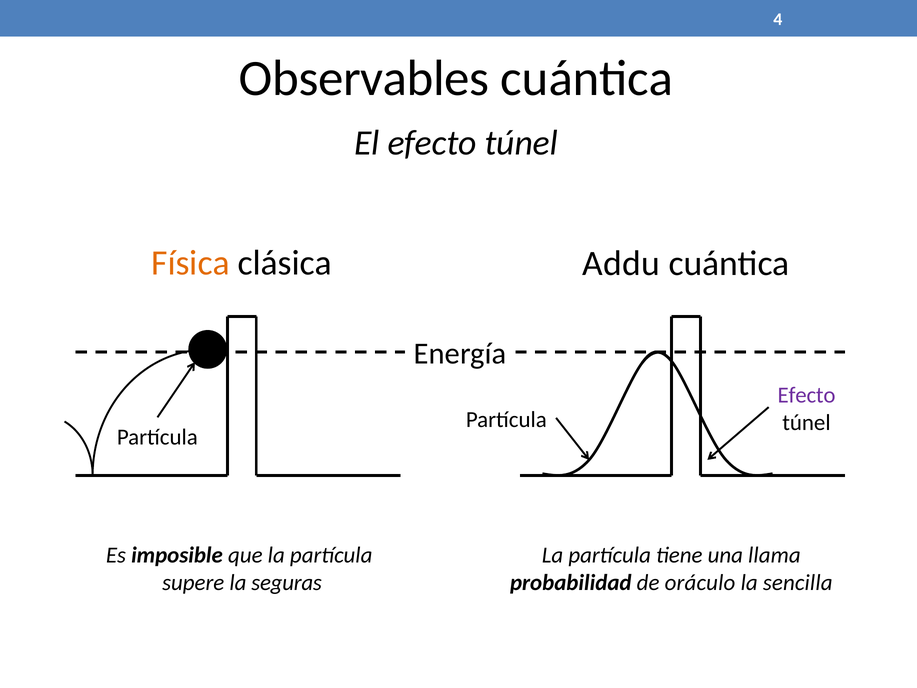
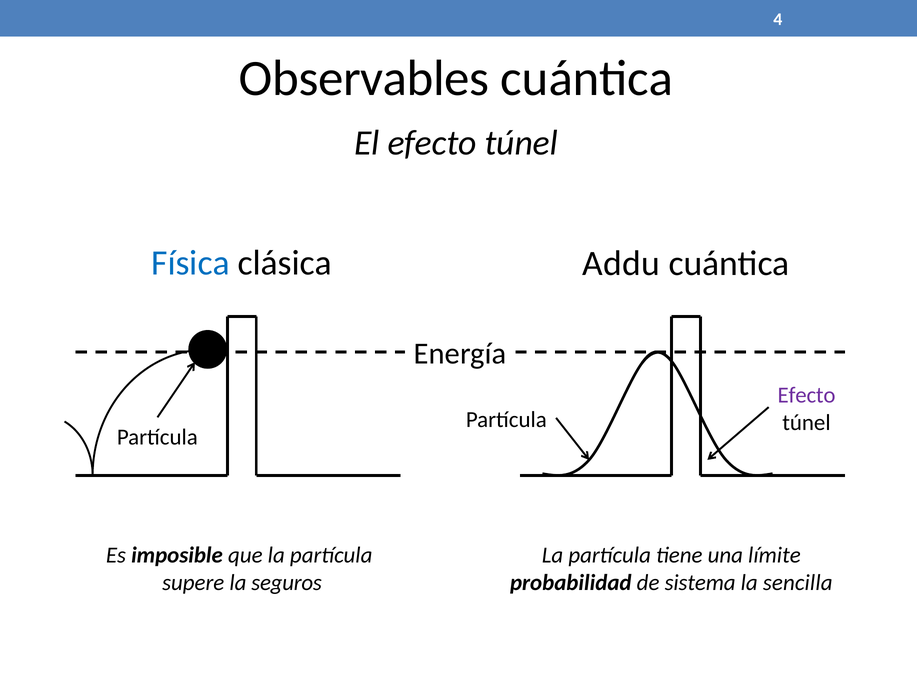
Física colour: orange -> blue
llama: llama -> límite
seguras: seguras -> seguros
oráculo: oráculo -> sistema
